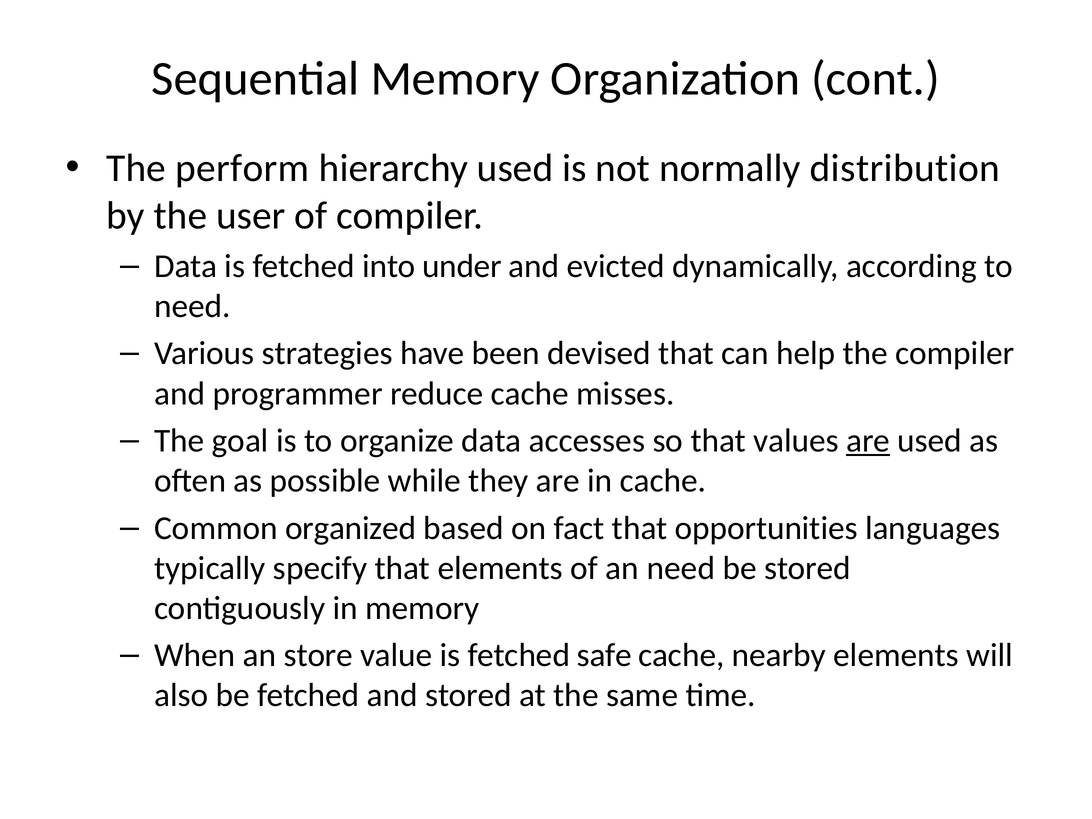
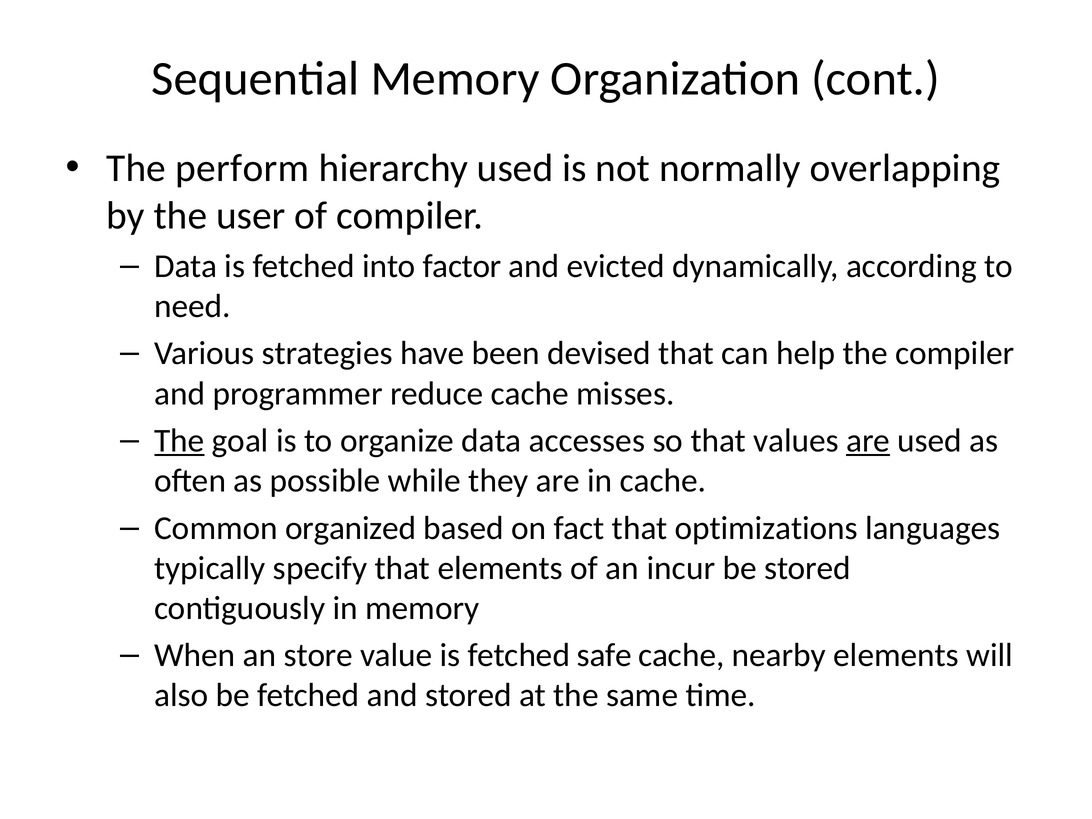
distribution: distribution -> overlapping
under: under -> factor
The at (179, 441) underline: none -> present
opportunities: opportunities -> optimizations
an need: need -> incur
